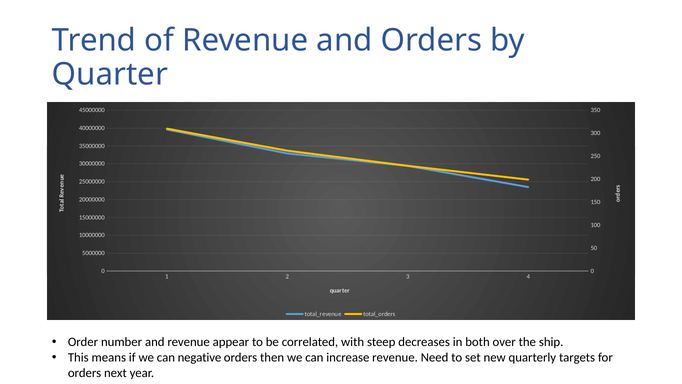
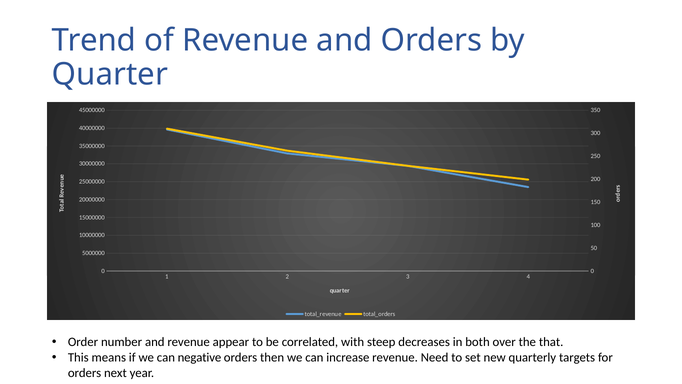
ship: ship -> that
